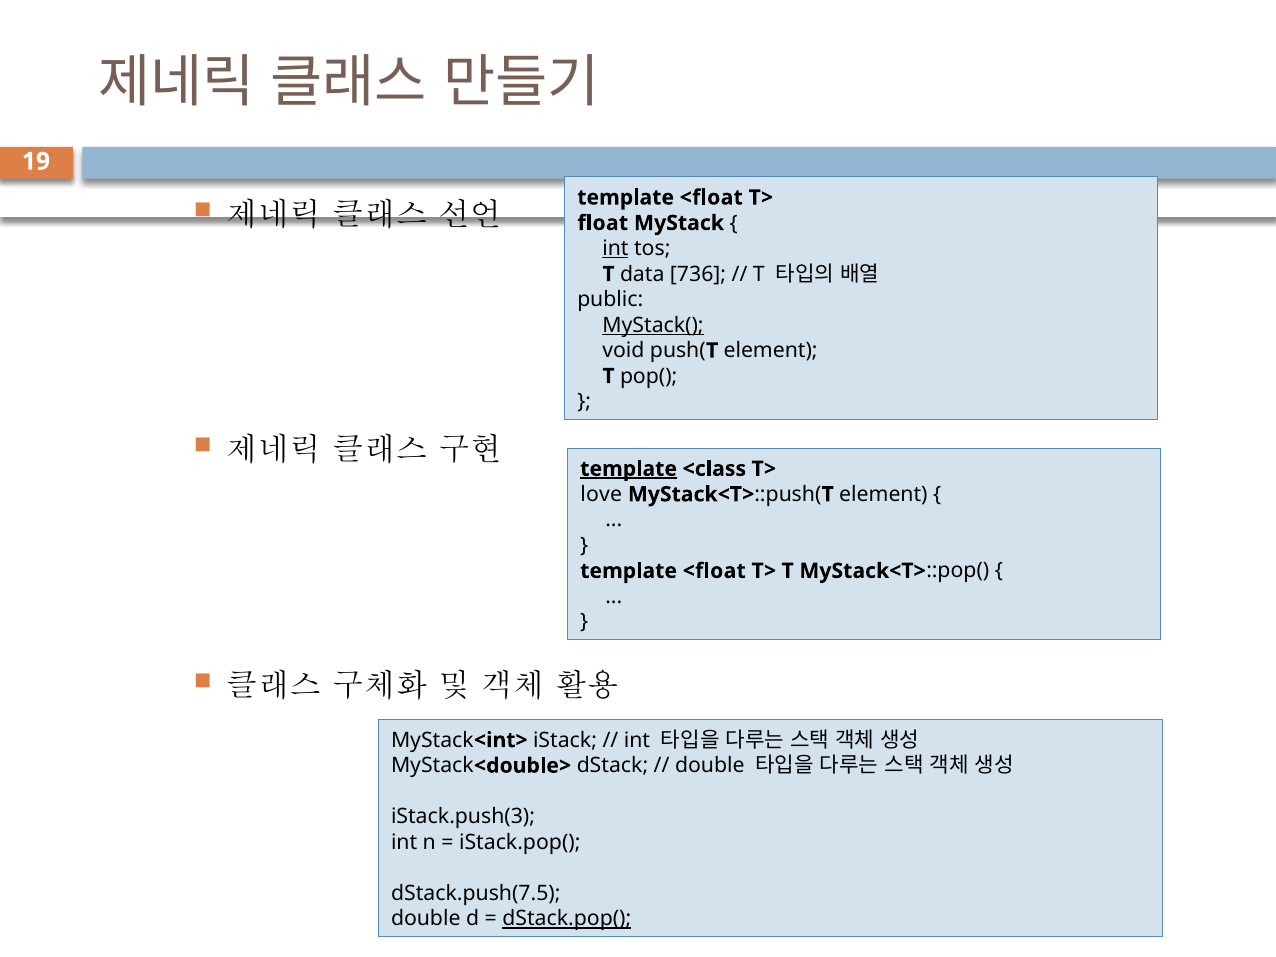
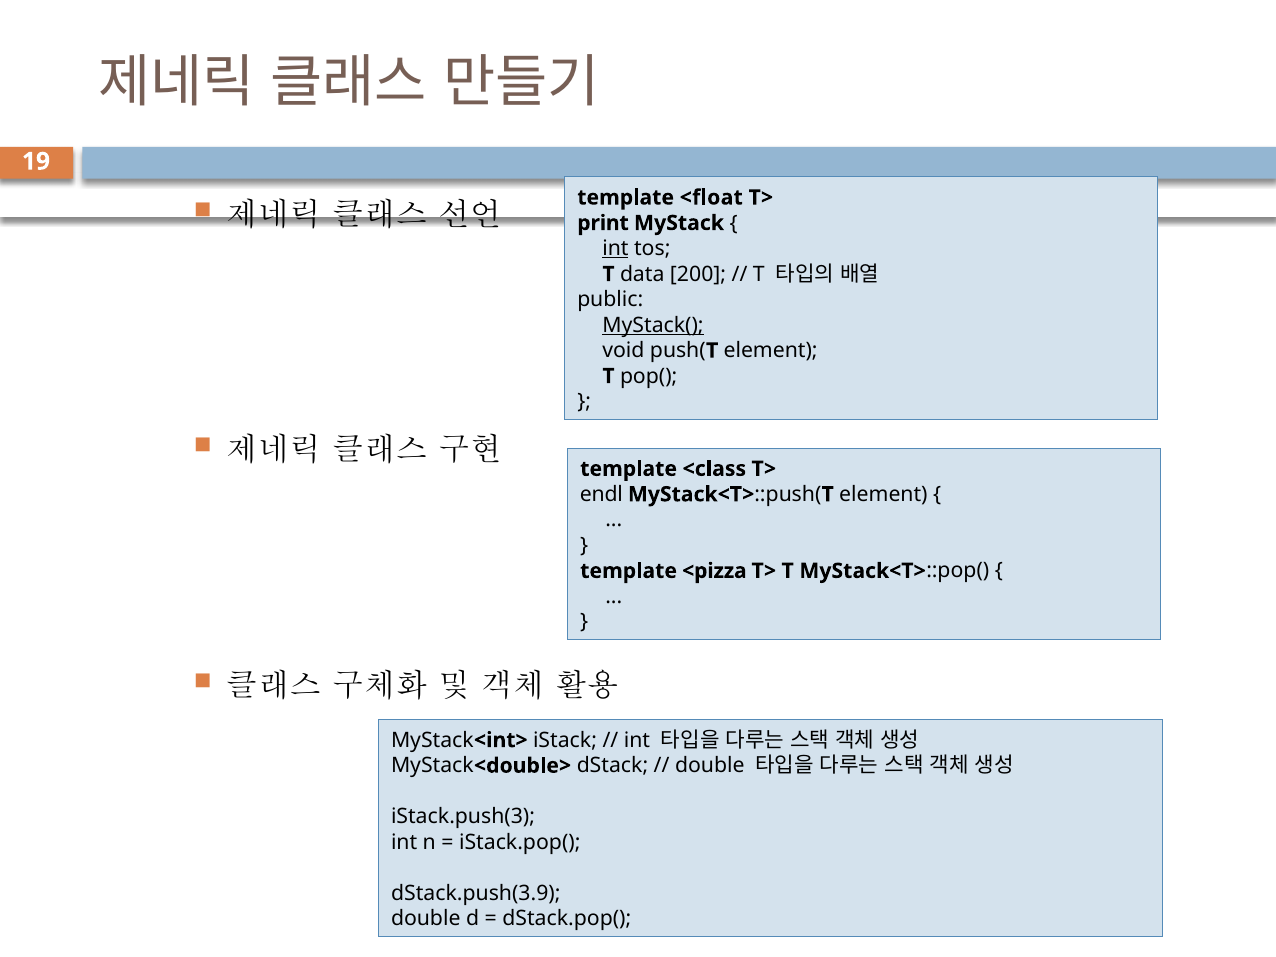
float: float -> print
736: 736 -> 200
template at (629, 469) underline: present -> none
love: love -> endl
<float at (714, 571): <float -> <pizza
dStack.push(7.5: dStack.push(7.5 -> dStack.push(3.9
dStack.pop( underline: present -> none
